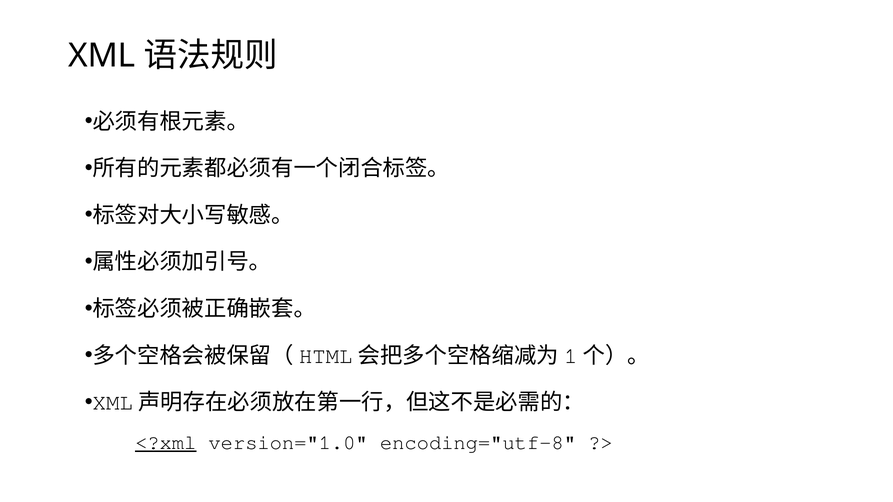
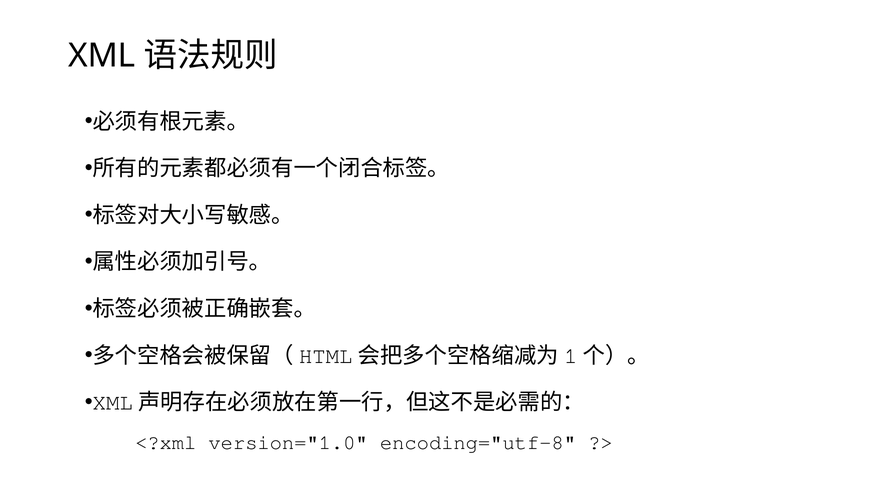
<?xml underline: present -> none
